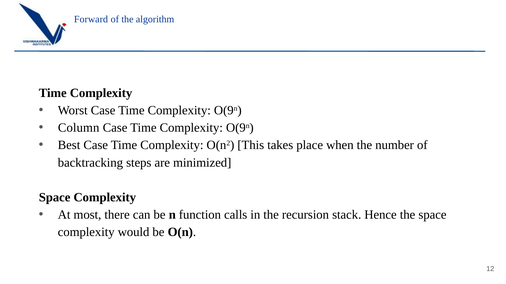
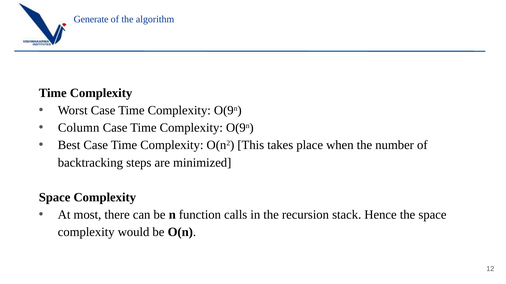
Forward: Forward -> Generate
